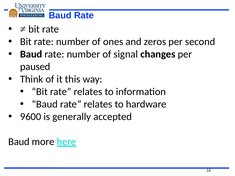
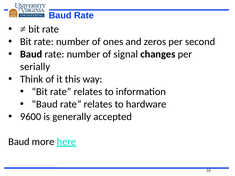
paused: paused -> serially
